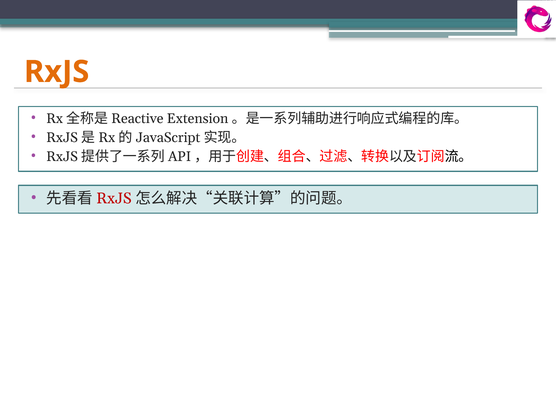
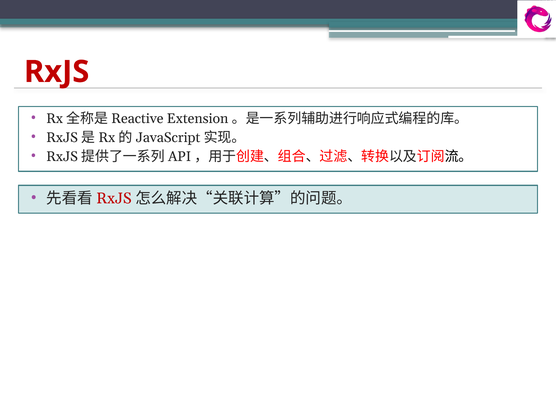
RxJS at (57, 72) colour: orange -> red
